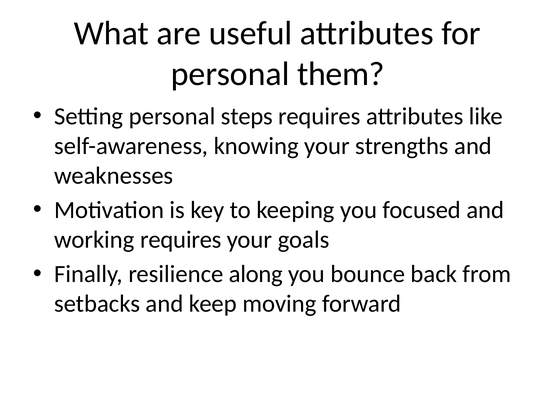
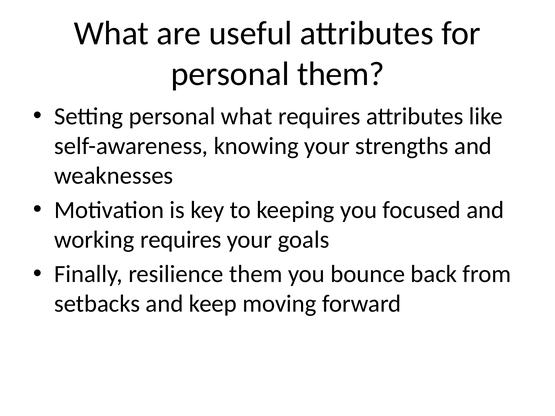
personal steps: steps -> what
resilience along: along -> them
